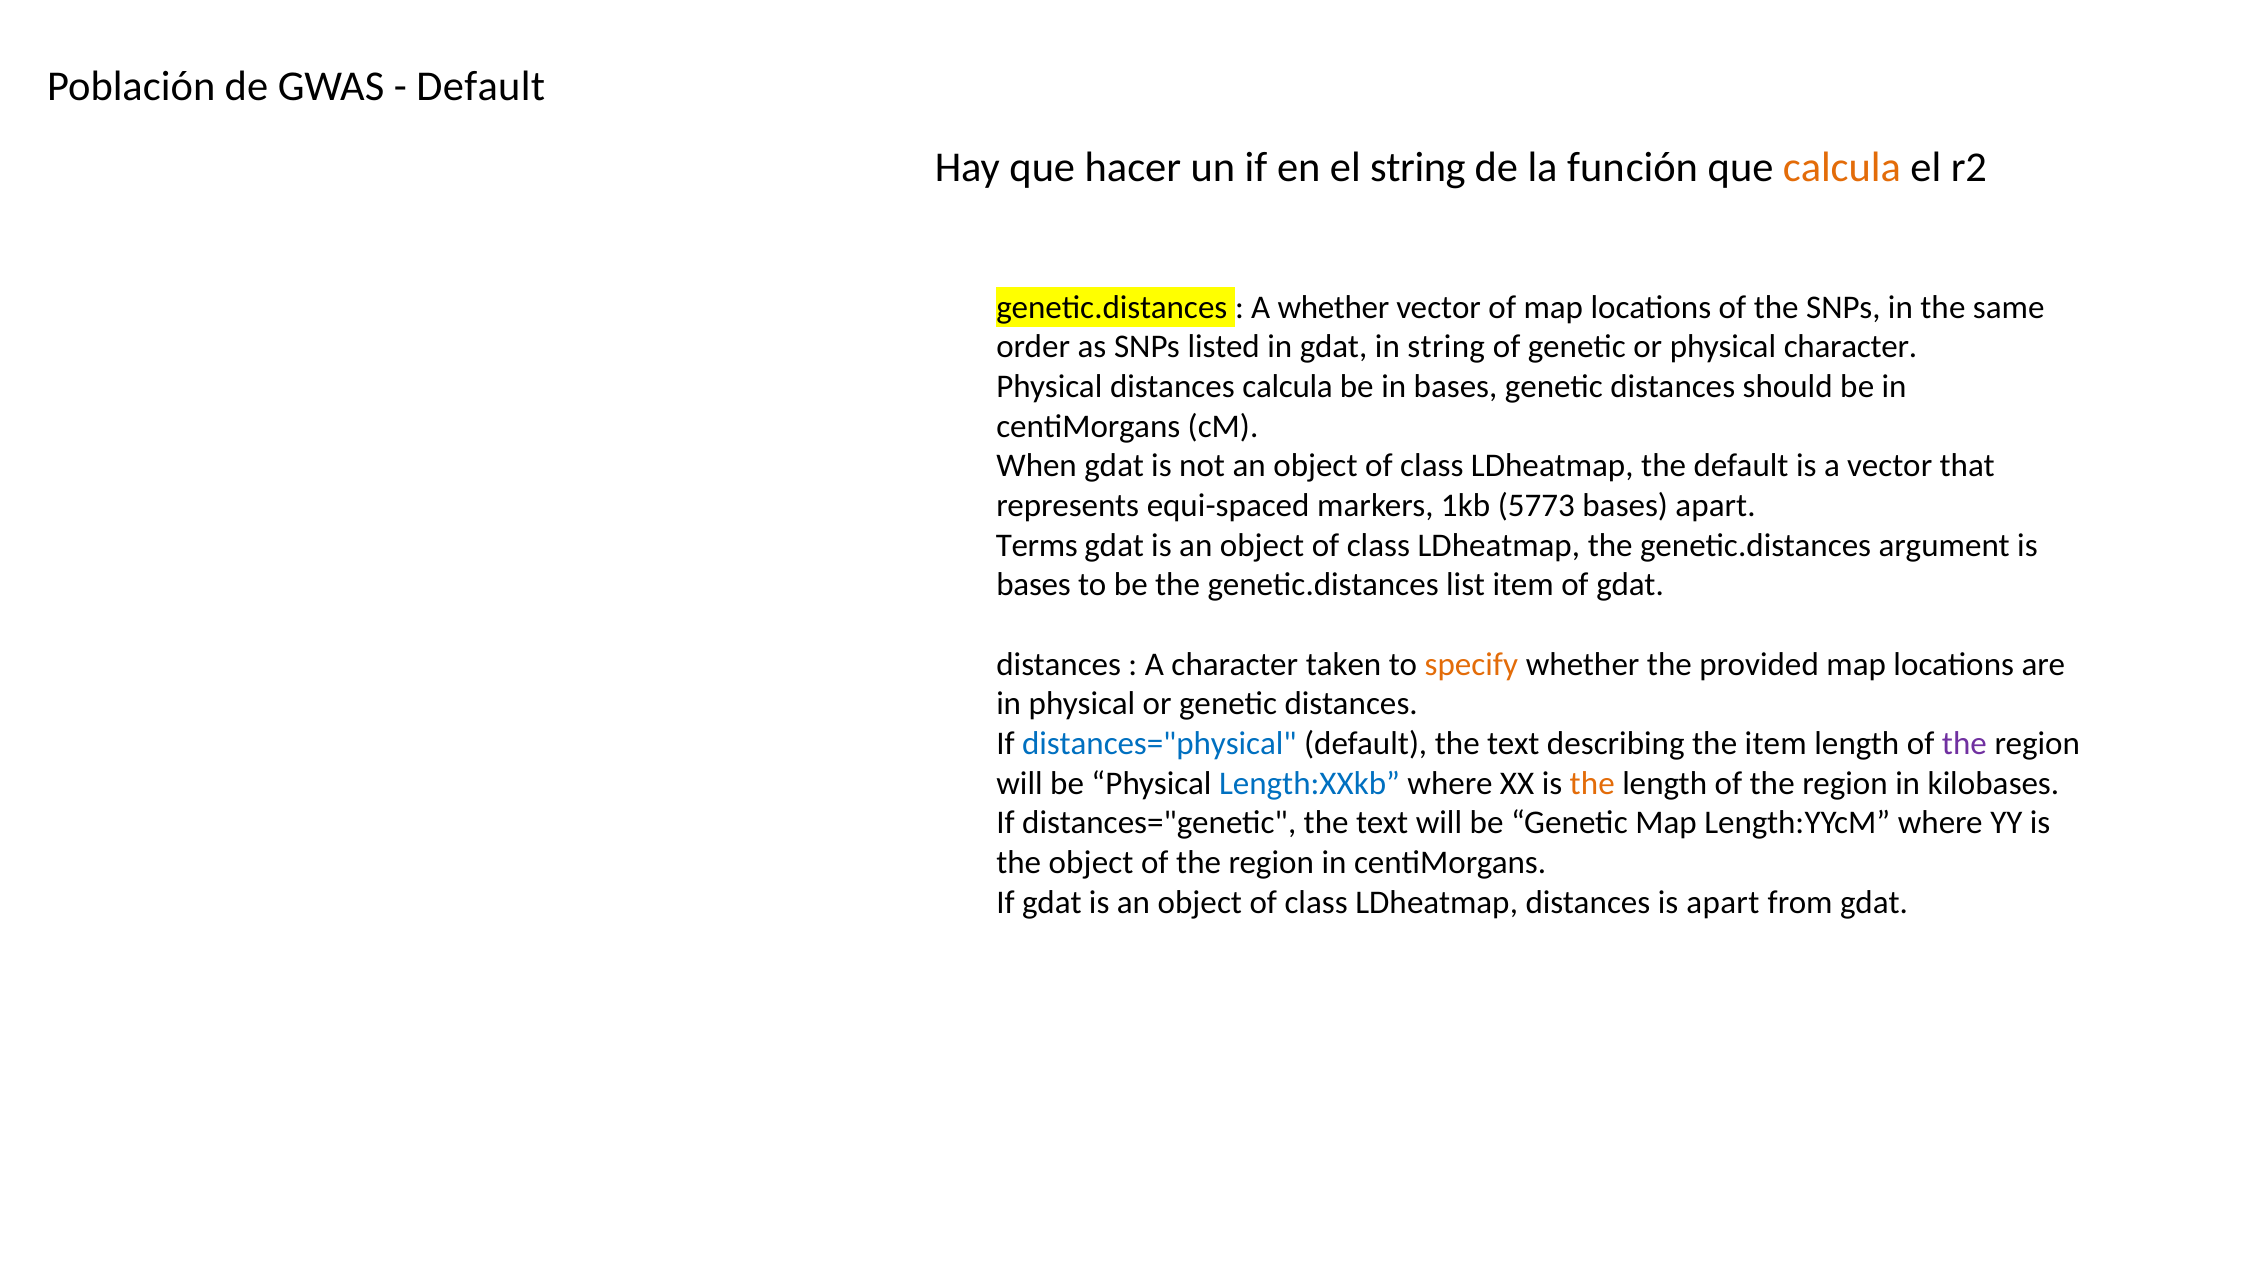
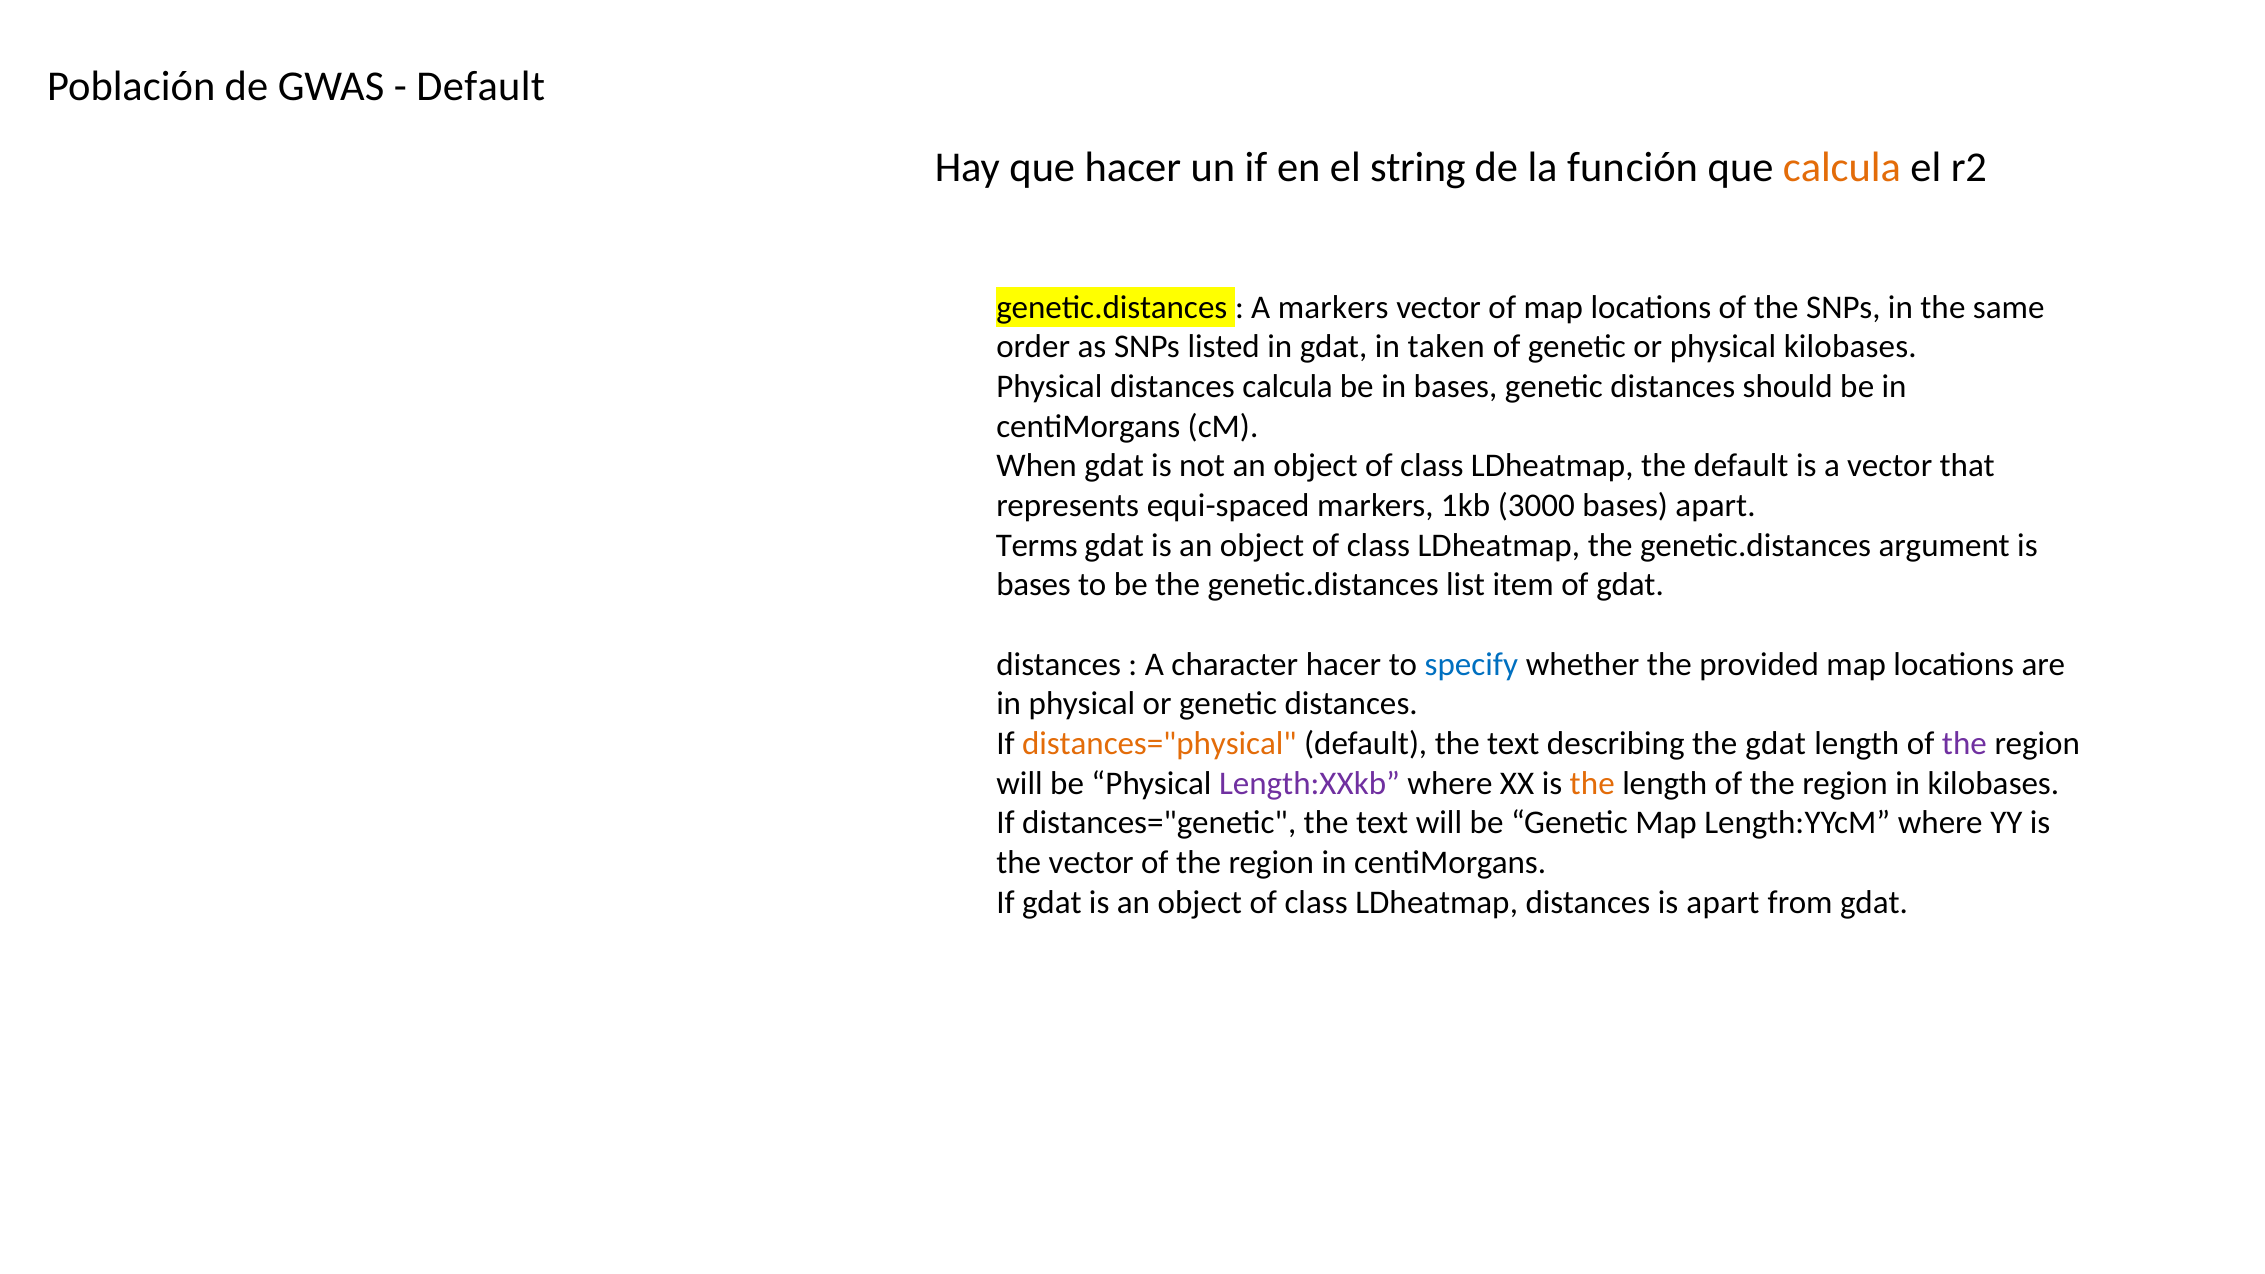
A whether: whether -> markers
in string: string -> taken
physical character: character -> kilobases
5773: 5773 -> 3000
character taken: taken -> hacer
specify colour: orange -> blue
distances="physical colour: blue -> orange
the item: item -> gdat
Length:XXkb colour: blue -> purple
the object: object -> vector
